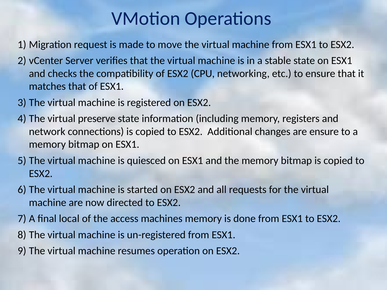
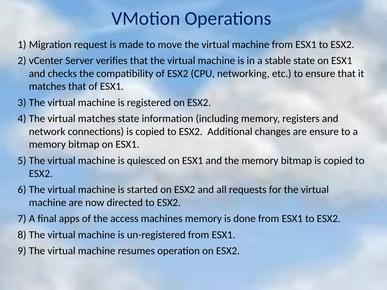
virtual preserve: preserve -> matches
local: local -> apps
